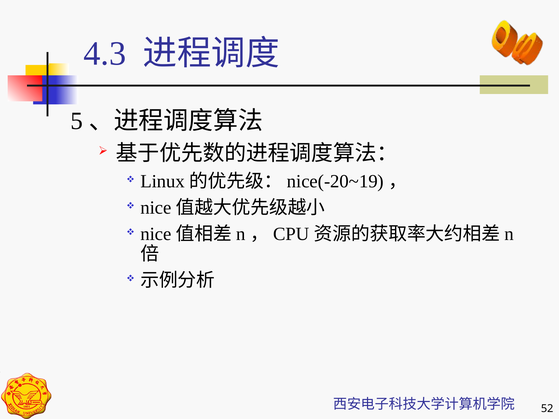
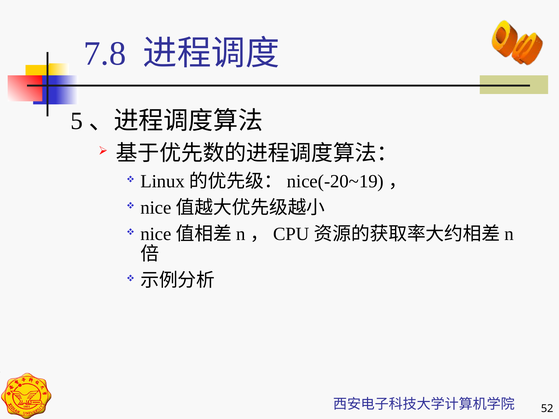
4.3: 4.3 -> 7.8
